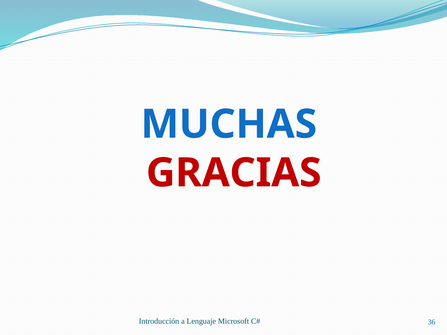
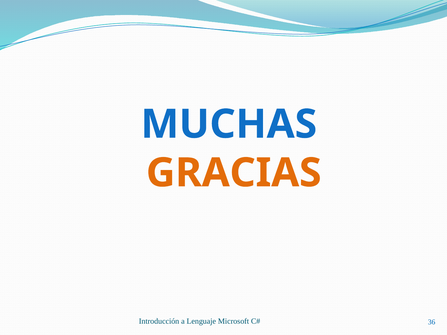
GRACIAS colour: red -> orange
